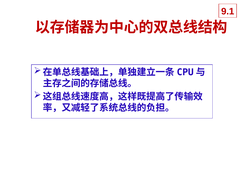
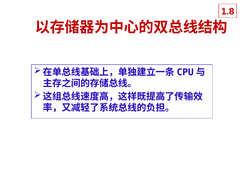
9.1: 9.1 -> 1.8
